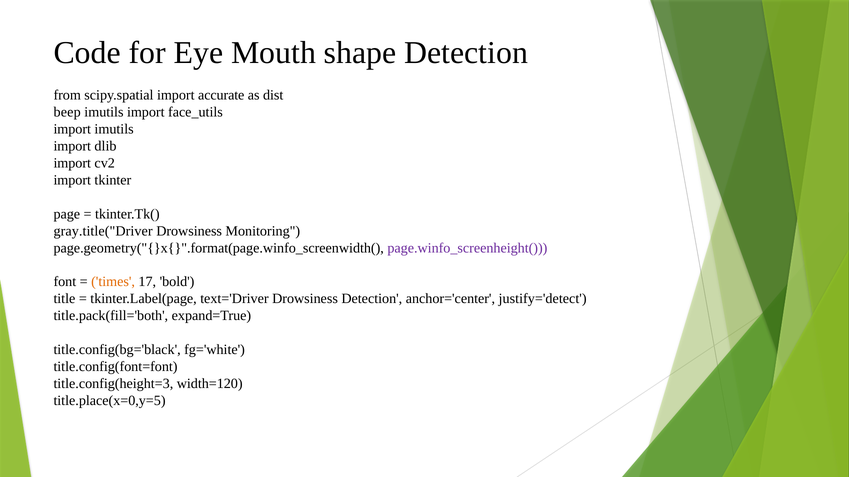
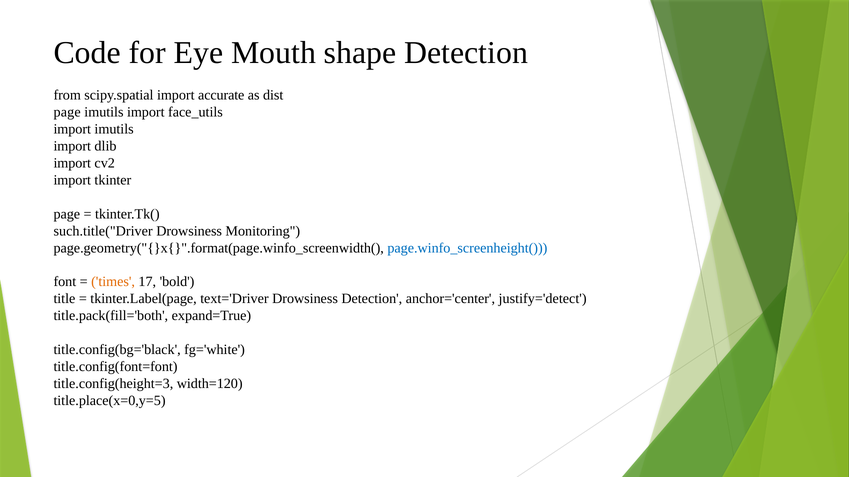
beep at (67, 112): beep -> page
gray.title("Driver: gray.title("Driver -> such.title("Driver
page.winfo_screenheight( colour: purple -> blue
